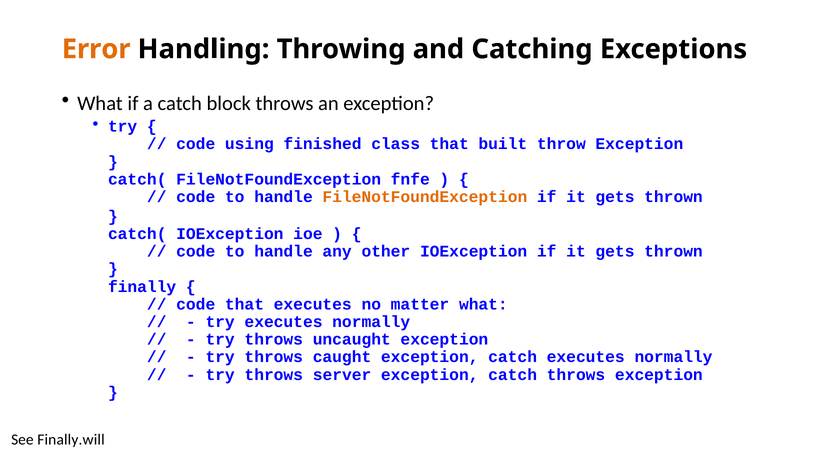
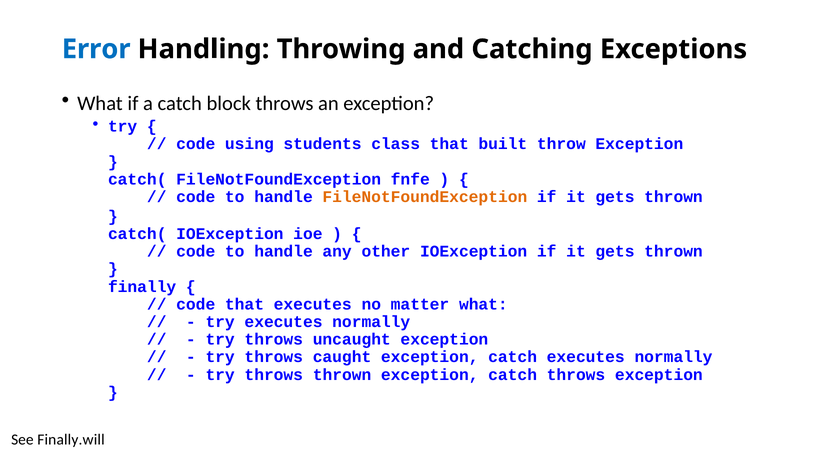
Error colour: orange -> blue
finished: finished -> students
throws server: server -> thrown
